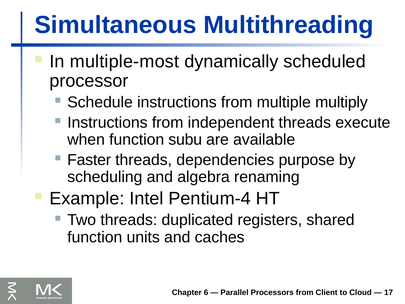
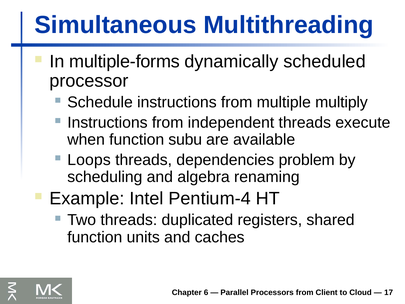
multiple-most: multiple-most -> multiple-forms
Faster: Faster -> Loops
purpose: purpose -> problem
